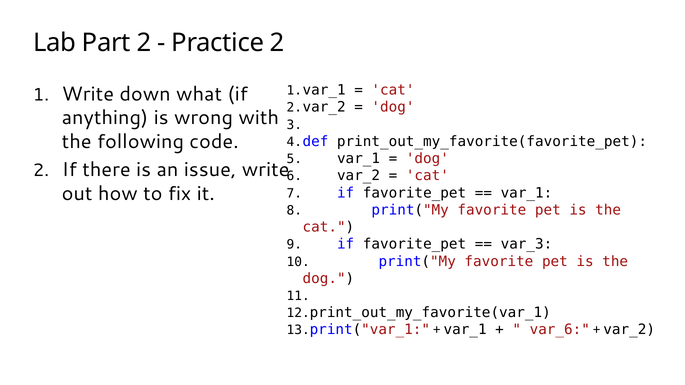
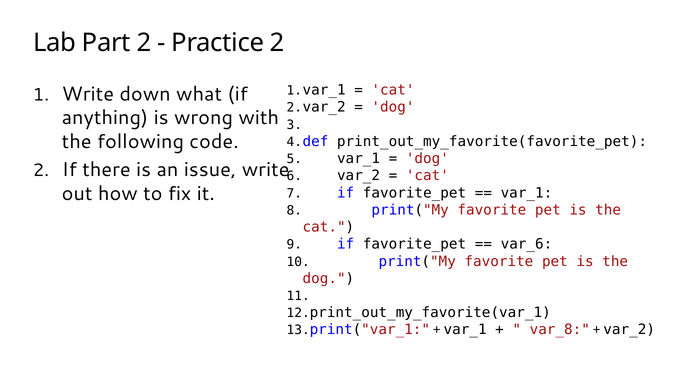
var_3: var_3 -> var_6
var_6: var_6 -> var_8
